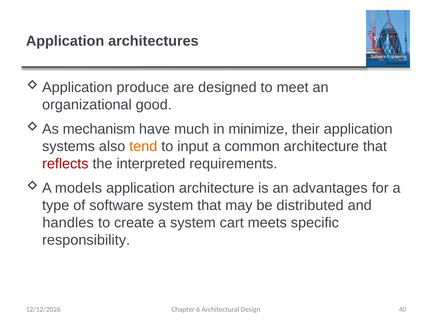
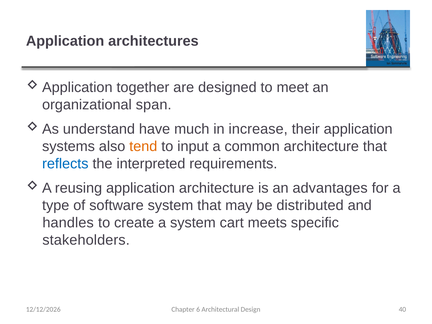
produce: produce -> together
good: good -> span
mechanism: mechanism -> understand
minimize: minimize -> increase
reflects colour: red -> blue
models: models -> reusing
responsibility: responsibility -> stakeholders
